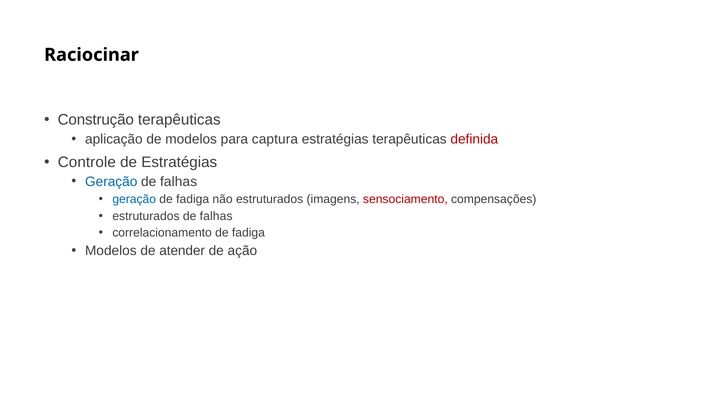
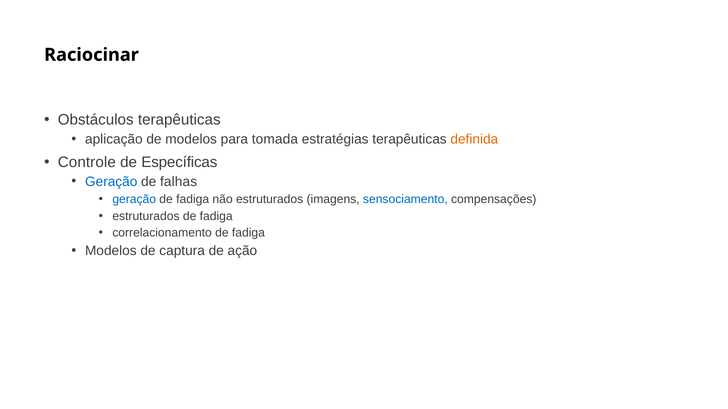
Construção: Construção -> Obstáculos
captura: captura -> tomada
definida colour: red -> orange
de Estratégias: Estratégias -> Específicas
sensociamento colour: red -> blue
falhas at (216, 216): falhas -> fadiga
atender: atender -> captura
